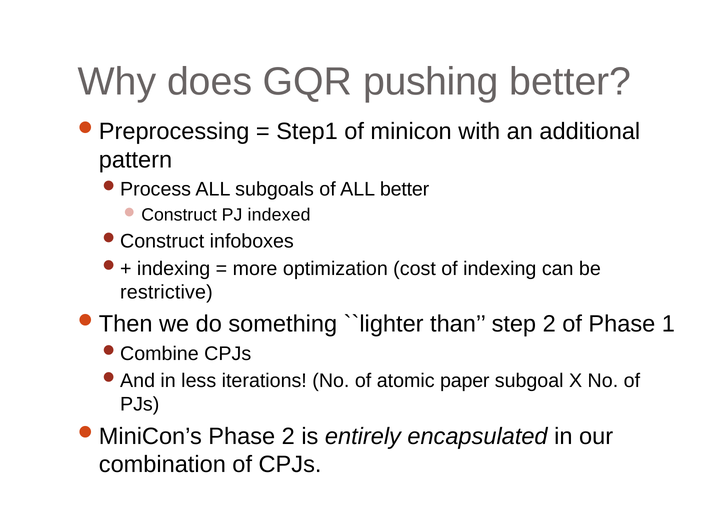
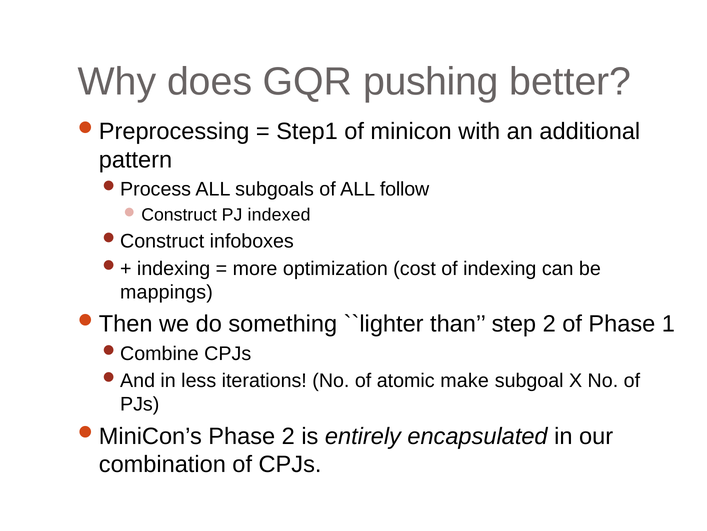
ALL better: better -> follow
restrictive: restrictive -> mappings
paper: paper -> make
